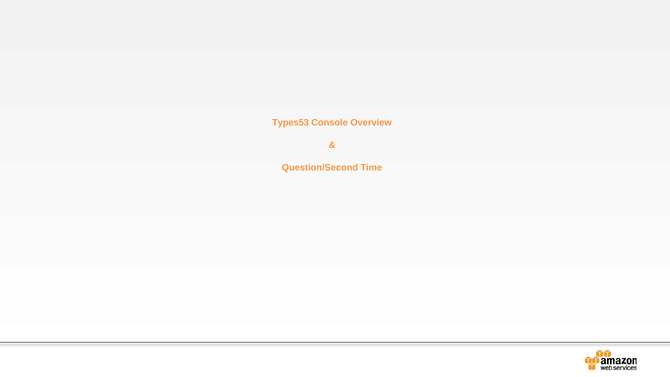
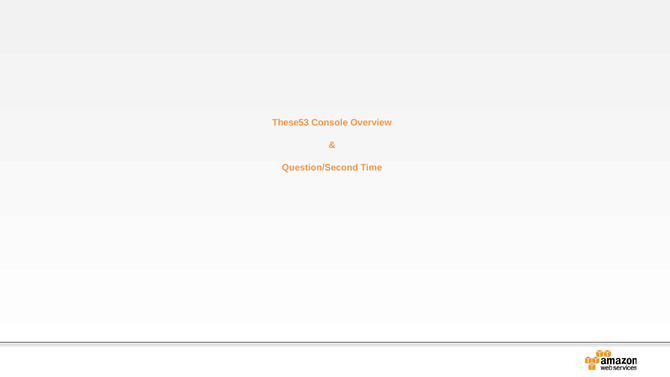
Types53: Types53 -> These53
